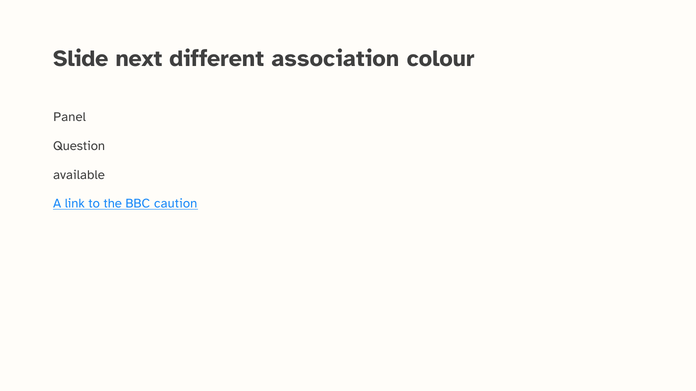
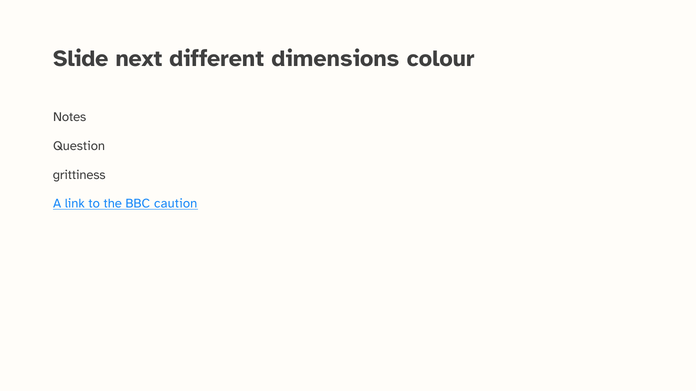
association: association -> dimensions
Panel: Panel -> Notes
available: available -> grittiness
